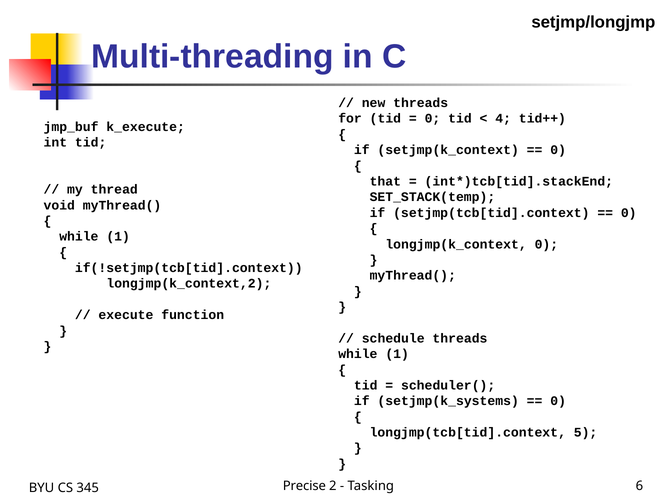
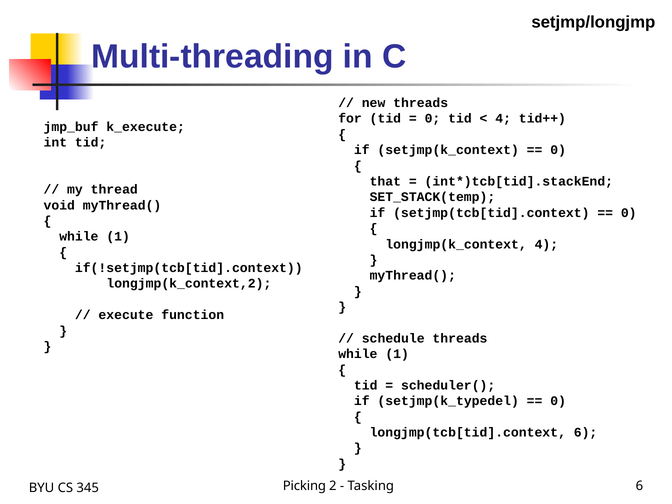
longjmp(k_context 0: 0 -> 4
setjmp(k_systems: setjmp(k_systems -> setjmp(k_typedel
longjmp(tcb[tid].context 5: 5 -> 6
Precise: Precise -> Picking
